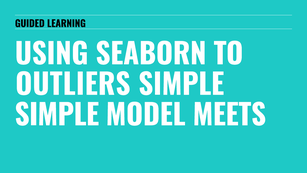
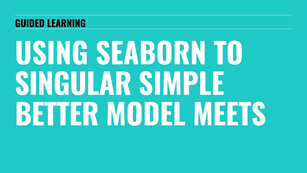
OUTLIERS: OUTLIERS -> SINGULAR
SIMPLE at (57, 115): SIMPLE -> BETTER
